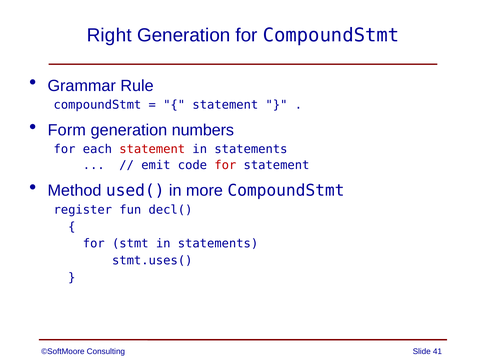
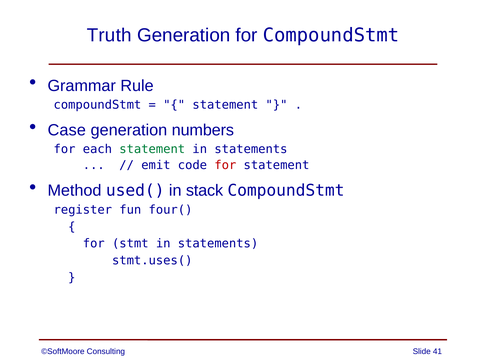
Right: Right -> Truth
Form: Form -> Case
statement at (152, 149) colour: red -> green
more: more -> stack
decl(: decl( -> four(
